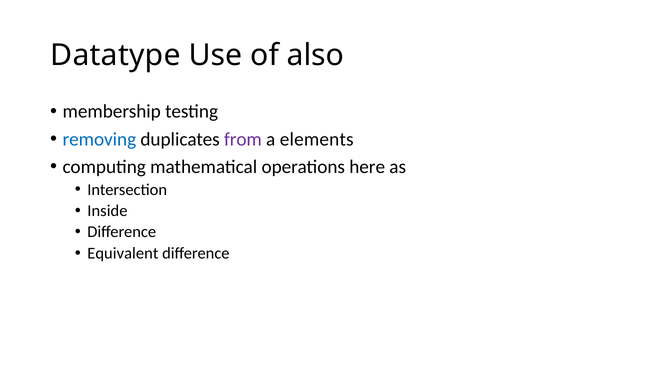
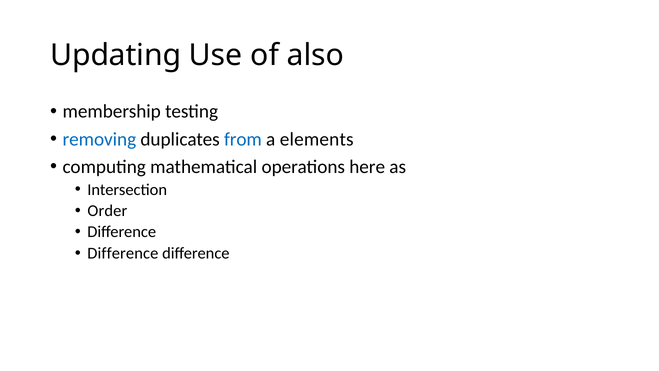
Datatype: Datatype -> Updating
from colour: purple -> blue
Inside: Inside -> Order
Equivalent at (123, 253): Equivalent -> Difference
